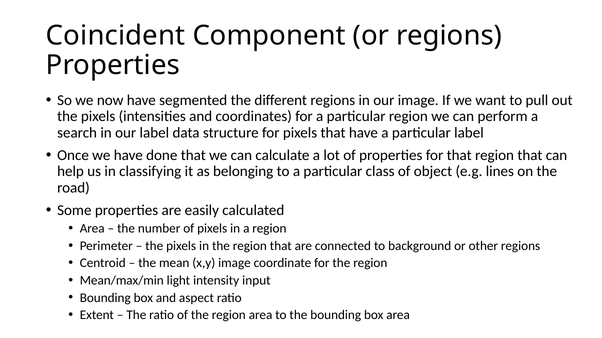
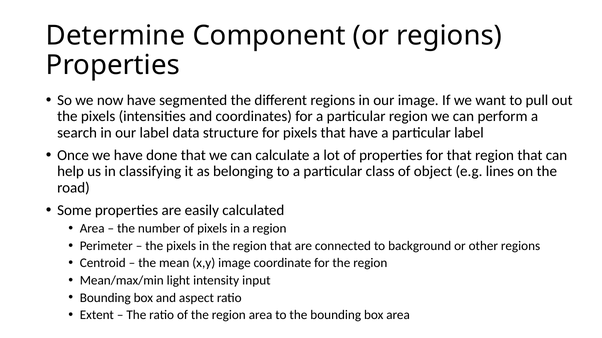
Coincident: Coincident -> Determine
